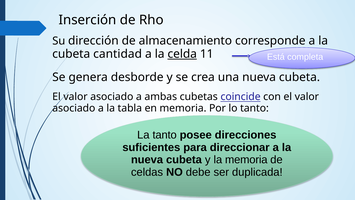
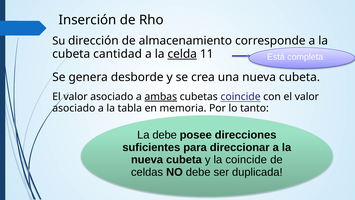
ambas underline: none -> present
La tanto: tanto -> debe
la memoria: memoria -> coincide
